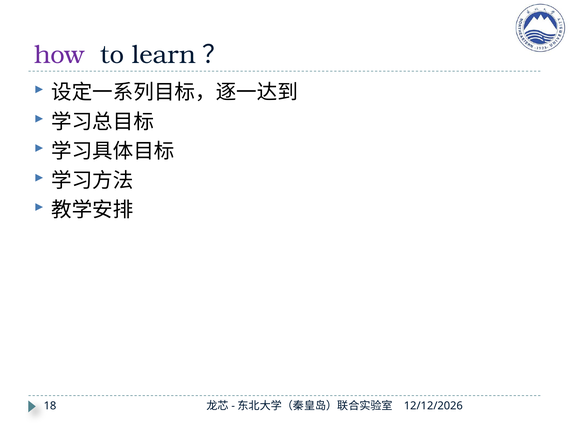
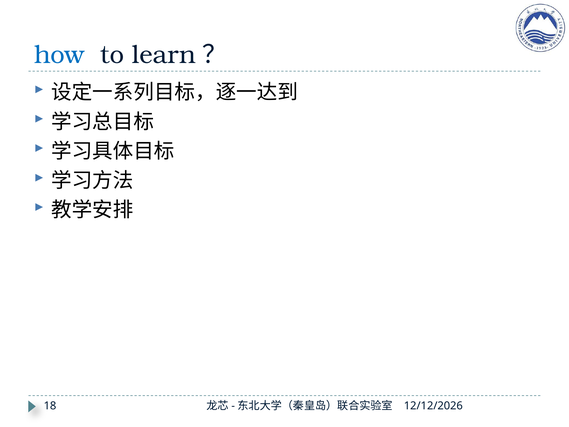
how colour: purple -> blue
